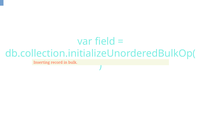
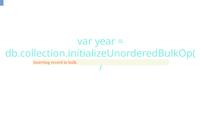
field: field -> year
